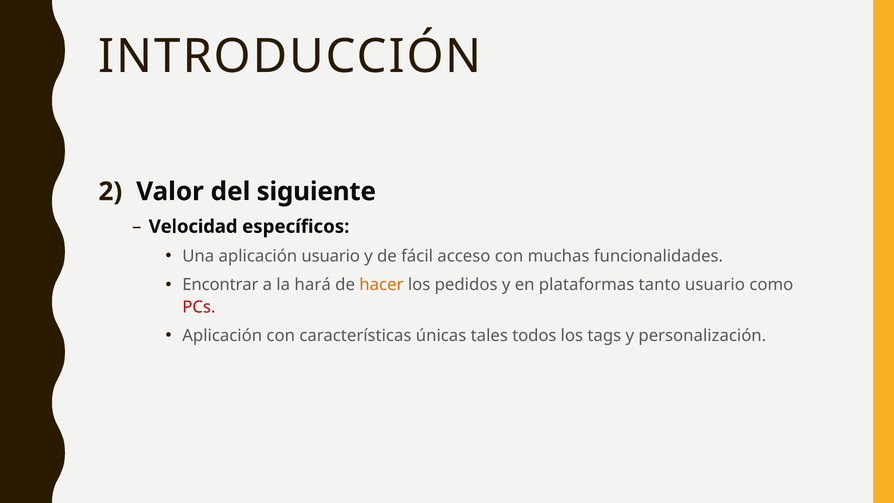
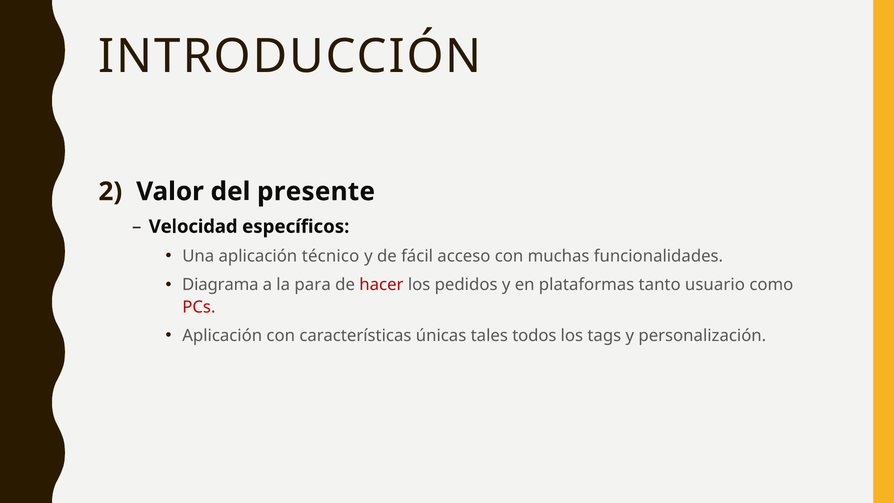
siguiente: siguiente -> presente
aplicación usuario: usuario -> técnico
Encontrar: Encontrar -> Diagrama
hará: hará -> para
hacer colour: orange -> red
